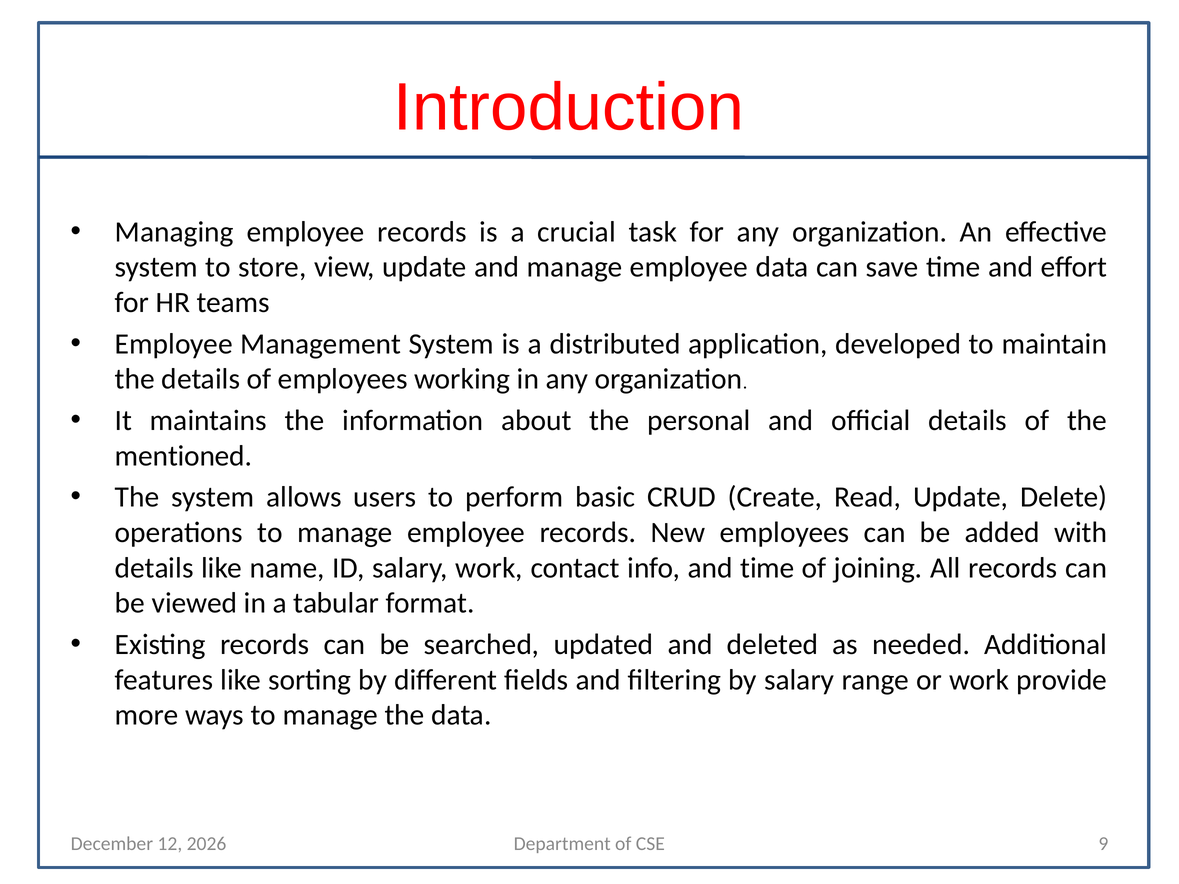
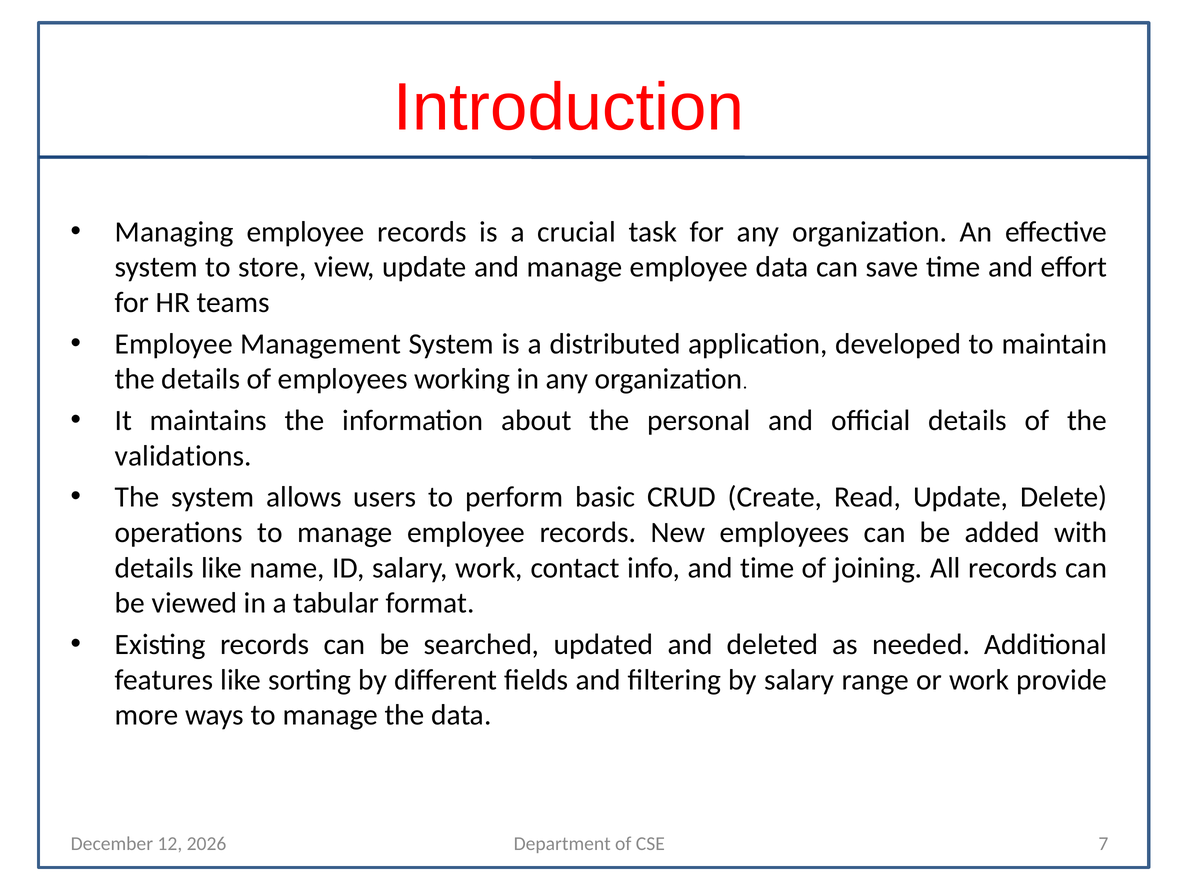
mentioned: mentioned -> validations
9: 9 -> 7
